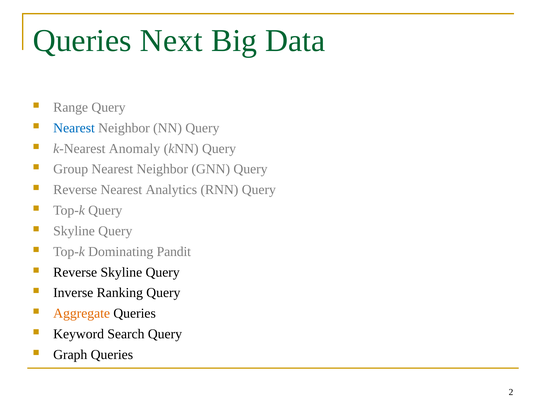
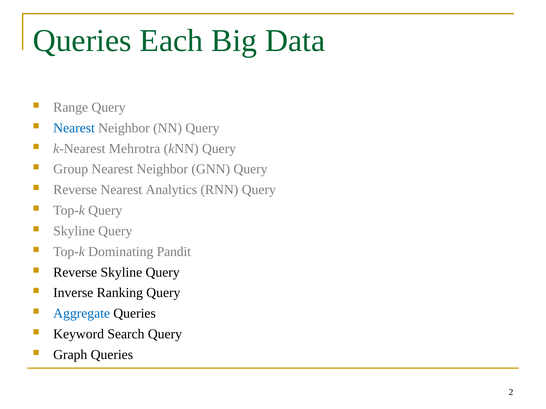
Next: Next -> Each
Anomaly: Anomaly -> Mehrotra
Aggregate colour: orange -> blue
